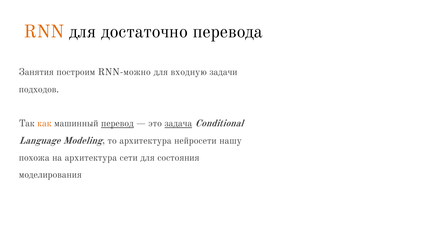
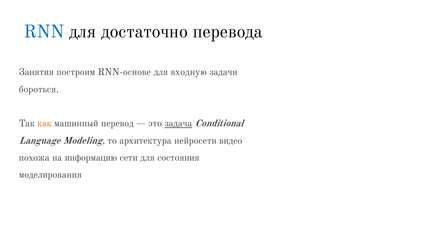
RNN colour: orange -> blue
RNN-можно: RNN-можно -> RNN-основе
подходов: подходов -> бороться
перевод underline: present -> none
нашу: нашу -> видео
на архитектура: архитектура -> информацию
